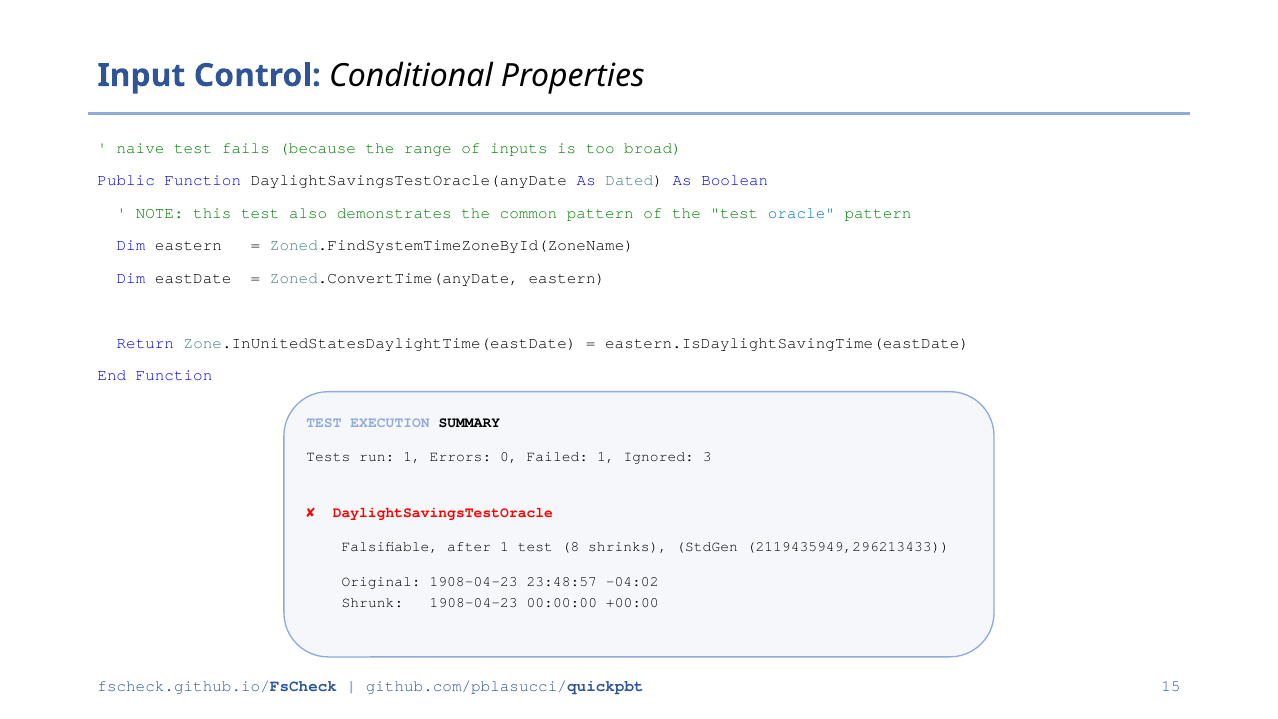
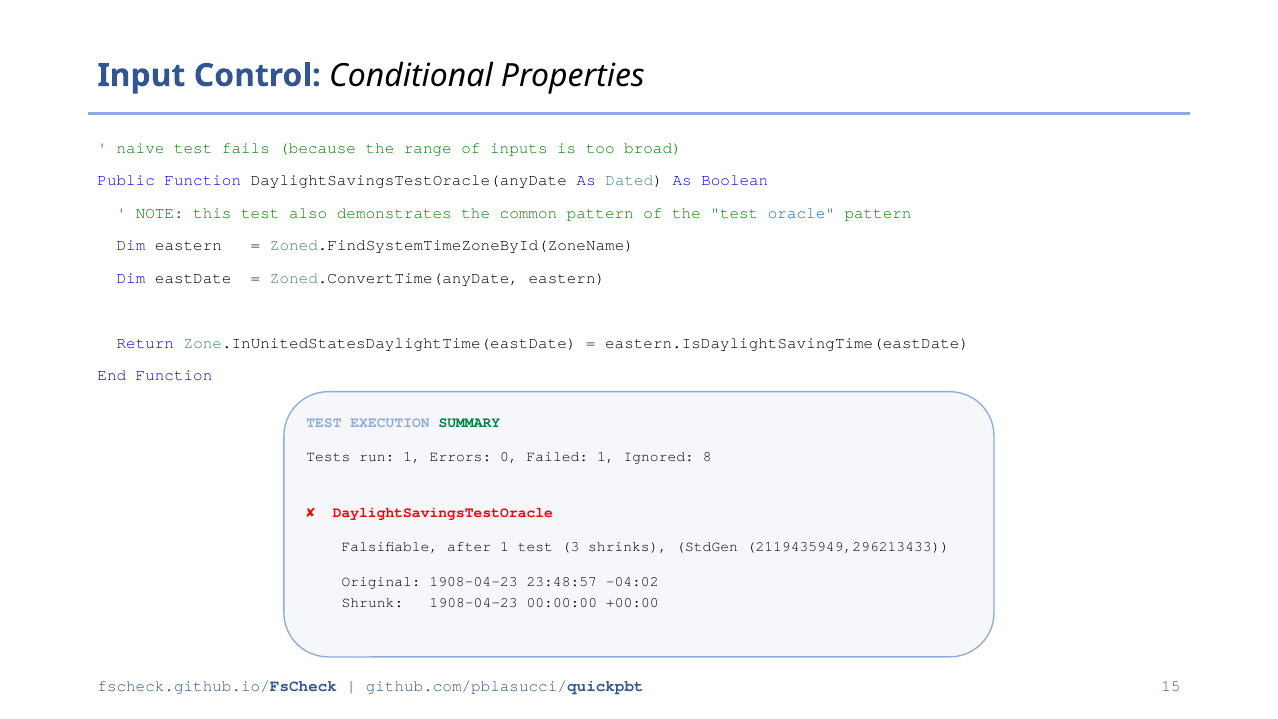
SUMMARY colour: black -> green
3: 3 -> 8
8: 8 -> 3
